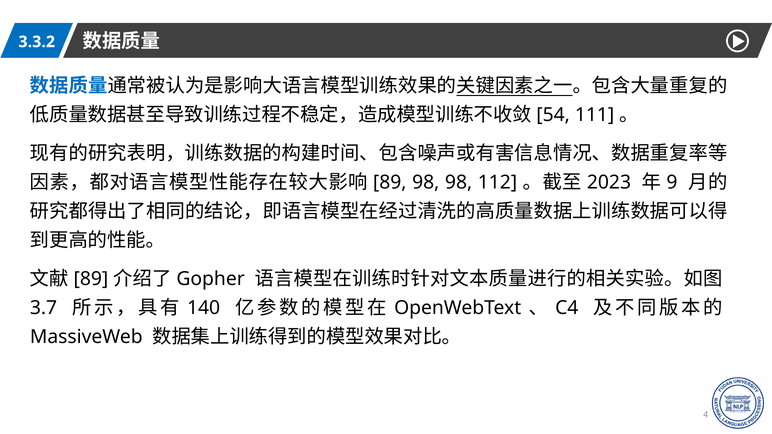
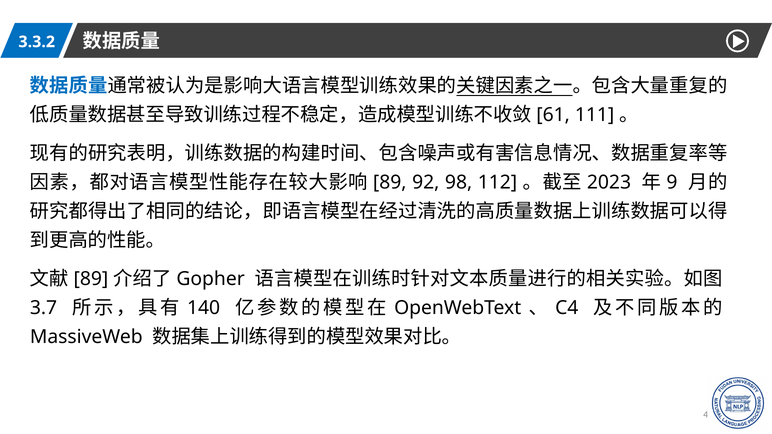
54: 54 -> 61
98 at (426, 183): 98 -> 92
